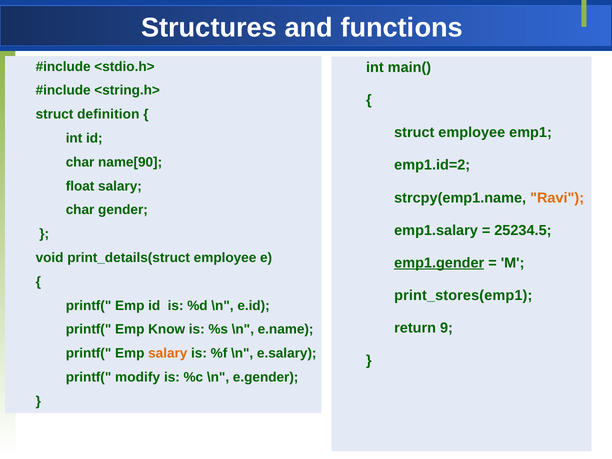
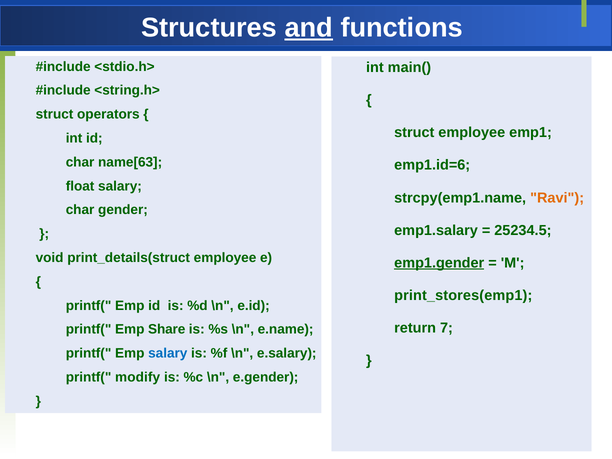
and underline: none -> present
definition: definition -> operators
name[90: name[90 -> name[63
emp1.id=2: emp1.id=2 -> emp1.id=6
9: 9 -> 7
Know: Know -> Share
salary at (168, 353) colour: orange -> blue
